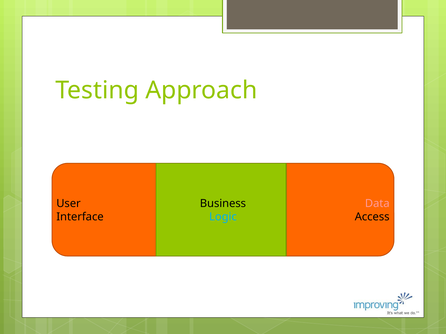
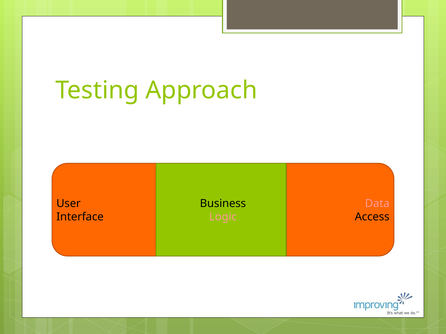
Logic colour: light blue -> pink
